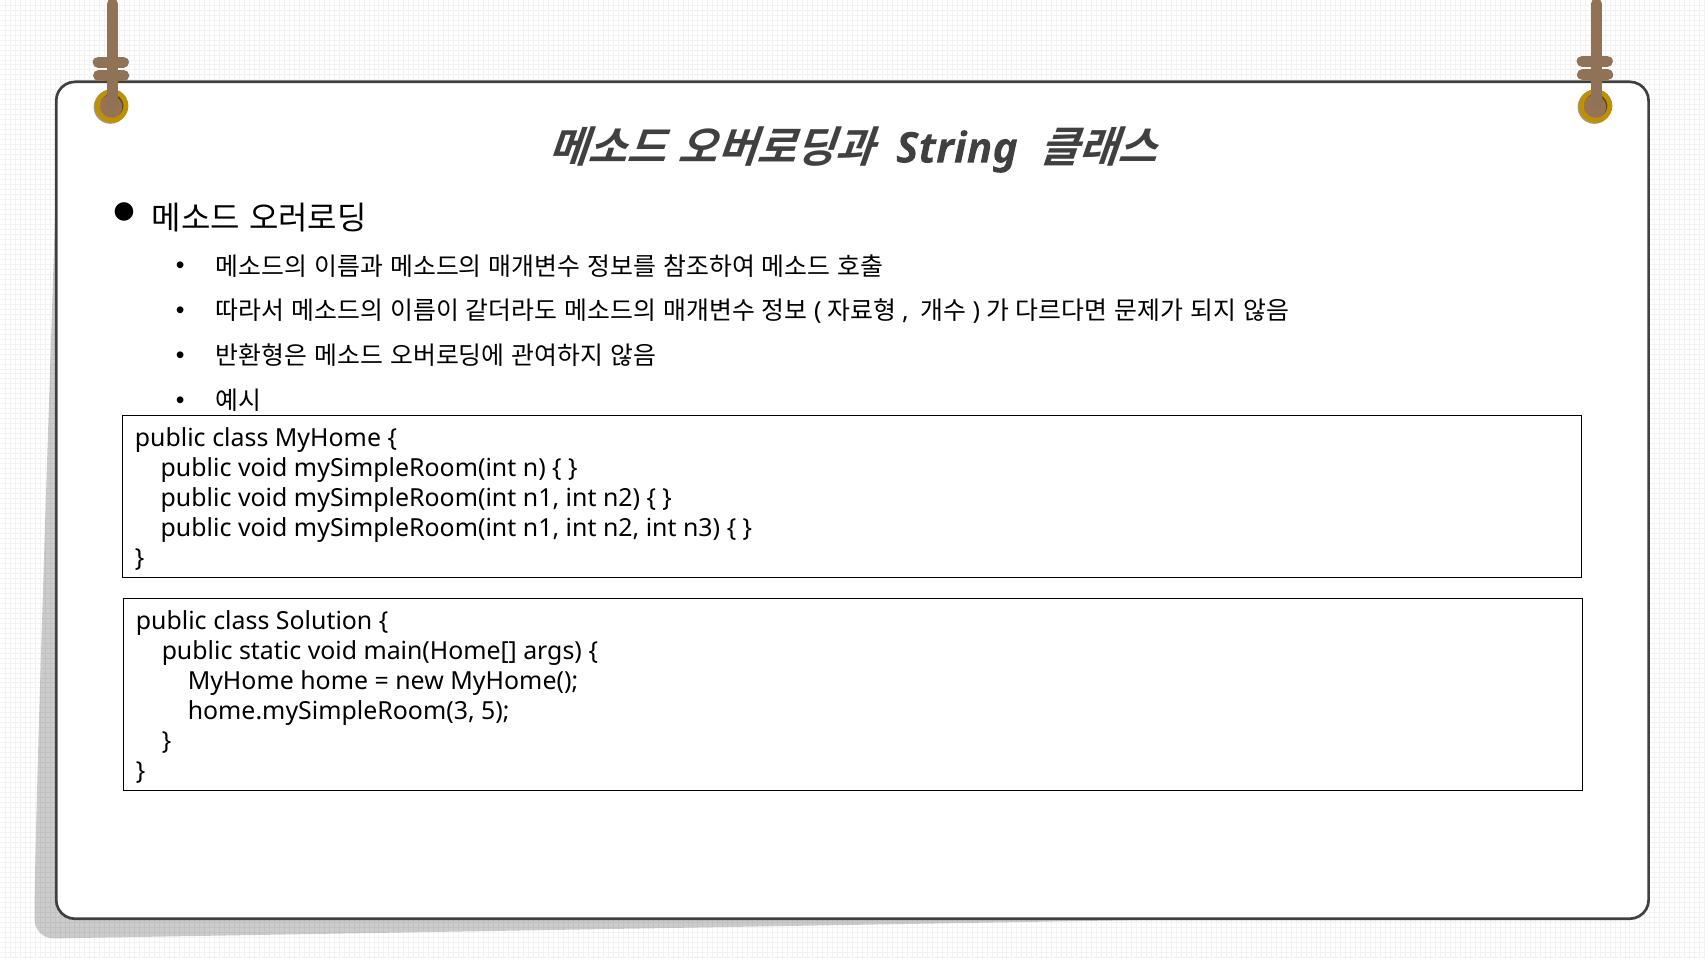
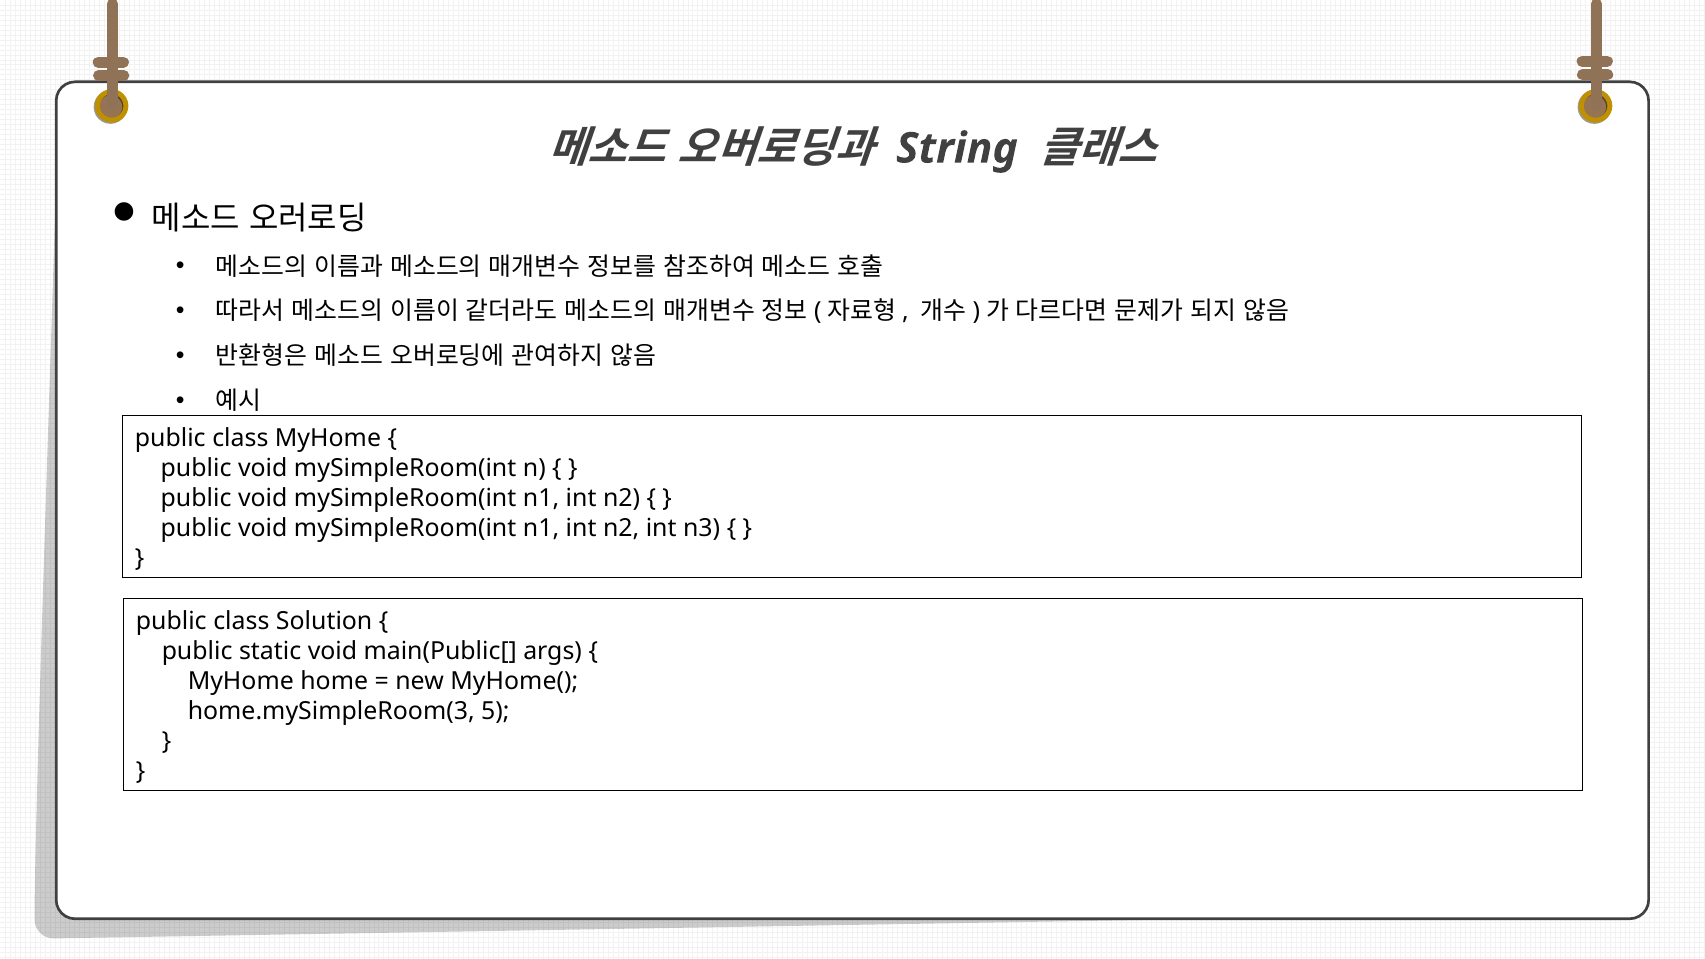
main(Home[: main(Home[ -> main(Public[
